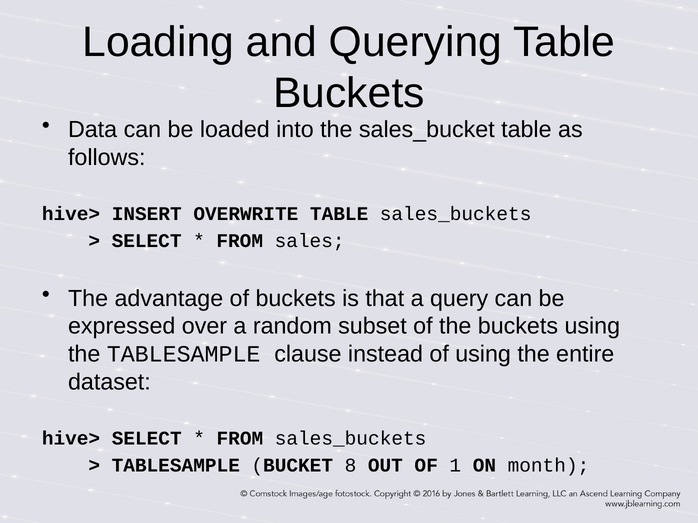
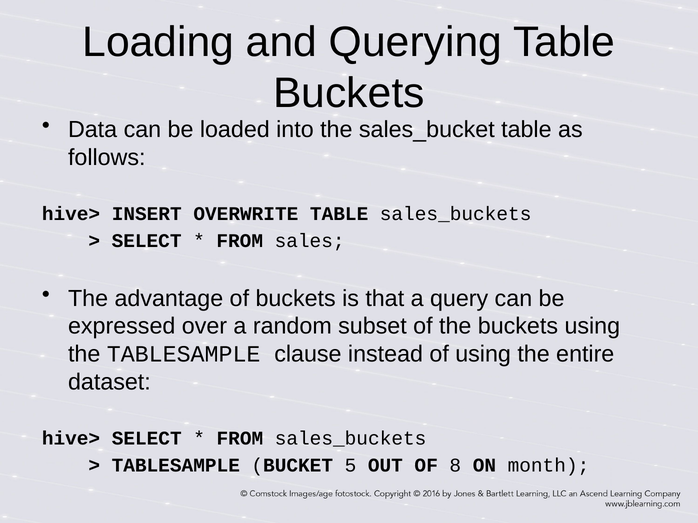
8: 8 -> 5
1: 1 -> 8
